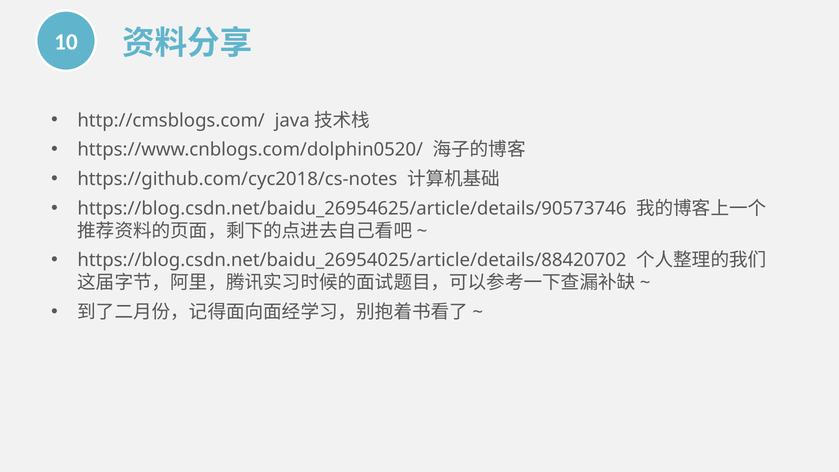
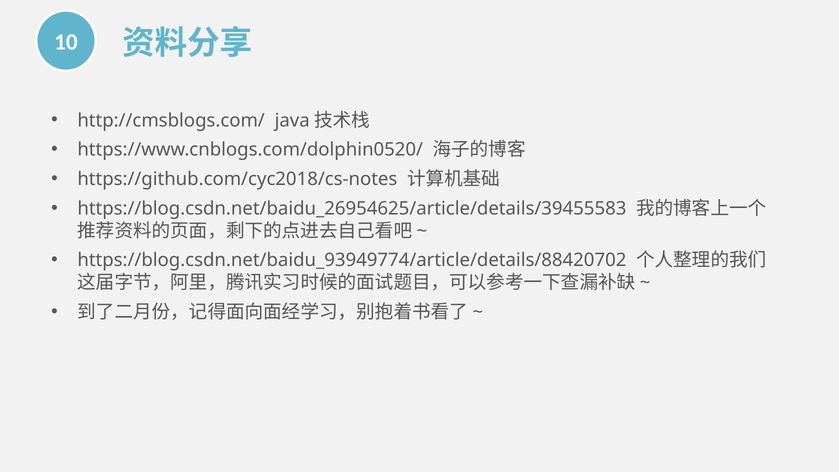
https://blog.csdn.net/baidu_26954625/article/details/90573746: https://blog.csdn.net/baidu_26954625/article/details/90573746 -> https://blog.csdn.net/baidu_26954625/article/details/39455583
https://blog.csdn.net/baidu_26954025/article/details/88420702: https://blog.csdn.net/baidu_26954025/article/details/88420702 -> https://blog.csdn.net/baidu_93949774/article/details/88420702
